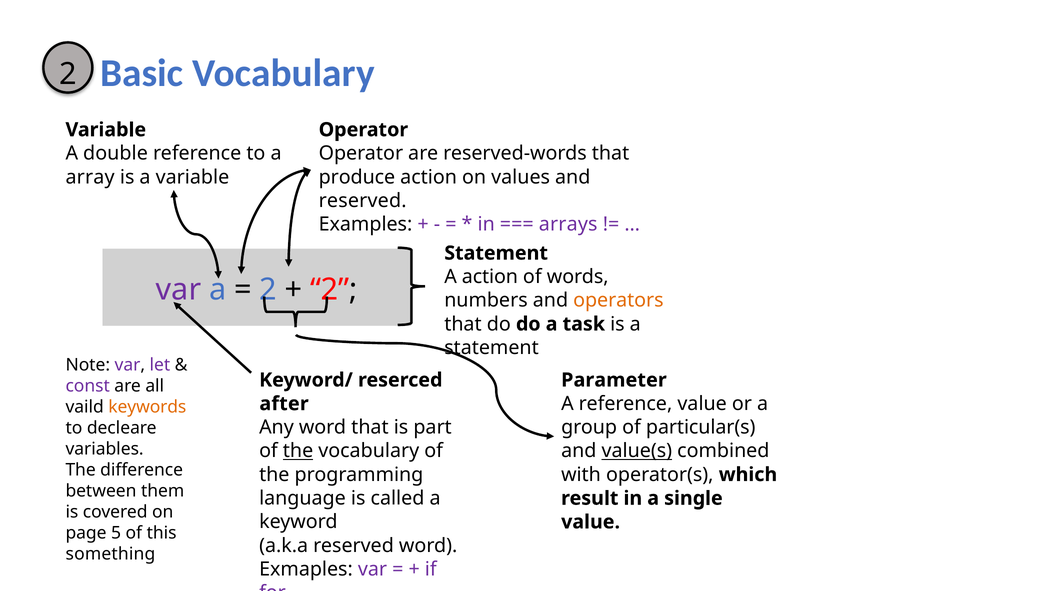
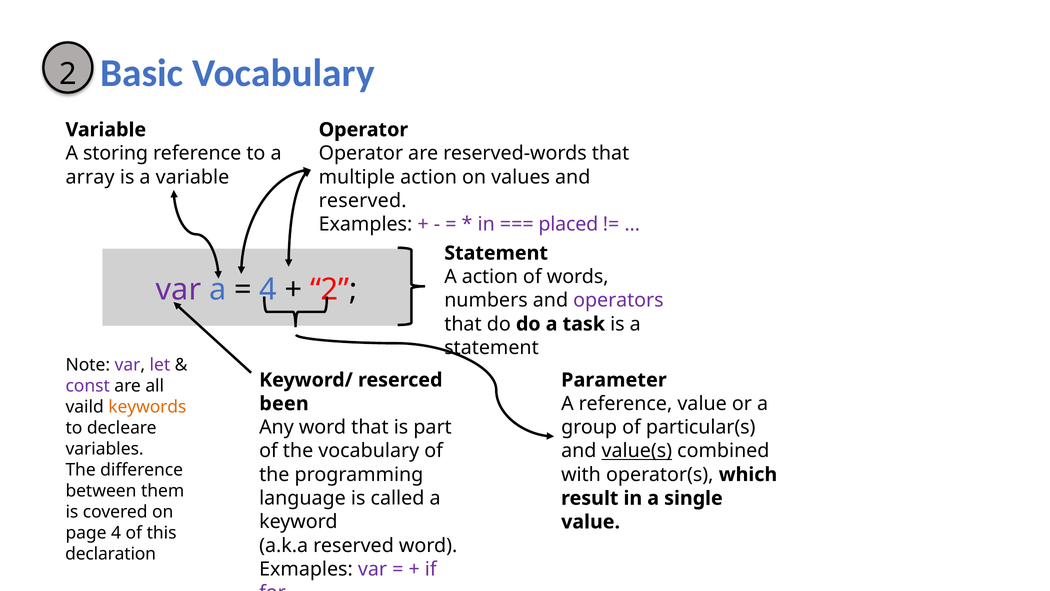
double: double -> storing
produce: produce -> multiple
arrays: arrays -> placed
2 at (268, 289): 2 -> 4
operators colour: orange -> purple
after: after -> been
the at (298, 451) underline: present -> none
page 5: 5 -> 4
something: something -> declaration
